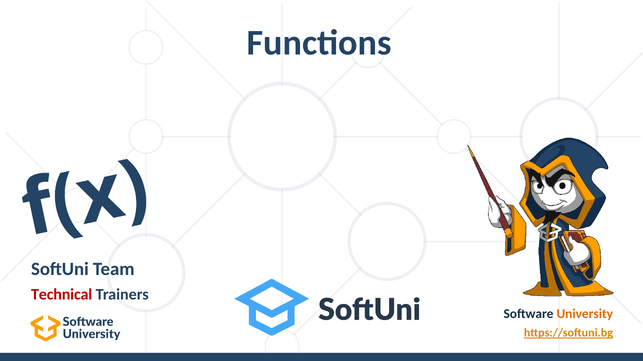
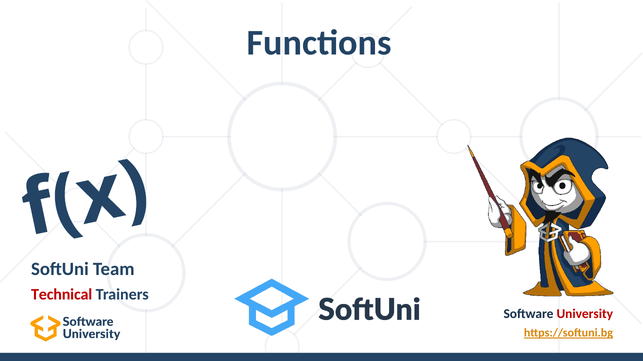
University colour: orange -> red
